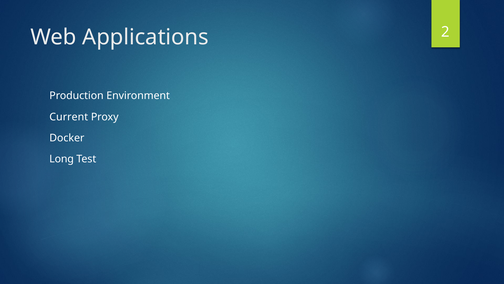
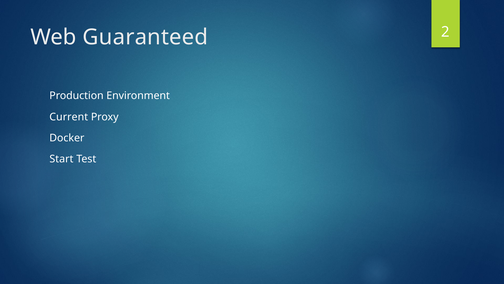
Applications: Applications -> Guaranteed
Long: Long -> Start
